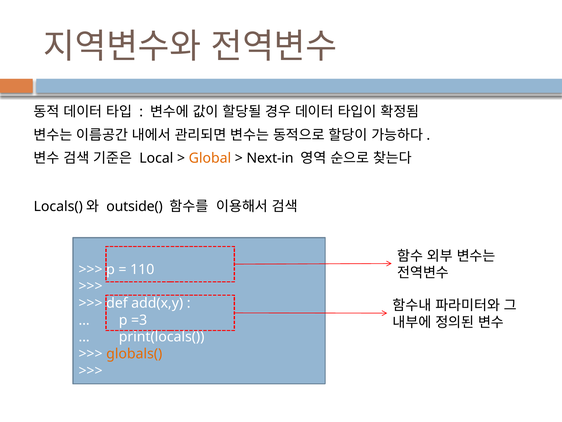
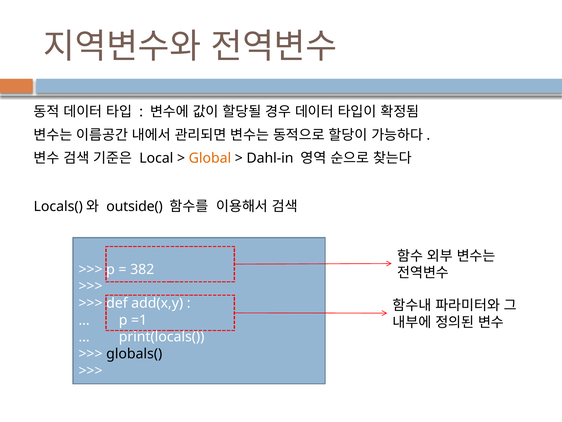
Next-in: Next-in -> Dahl-in
110: 110 -> 382
=3: =3 -> =1
globals( colour: orange -> black
